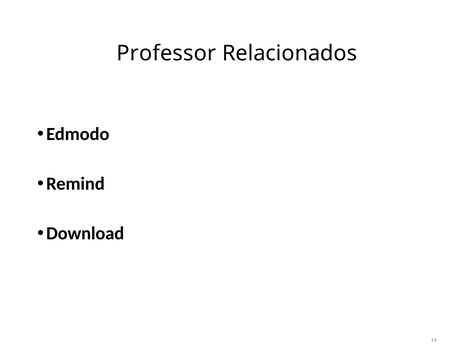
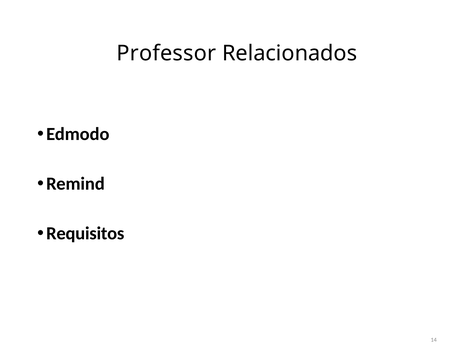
Download: Download -> Requisitos
